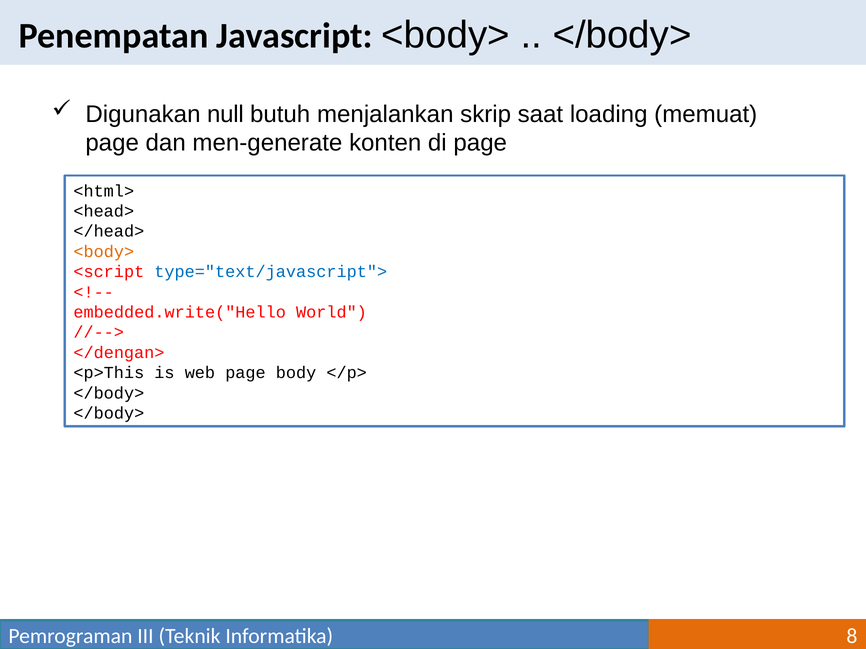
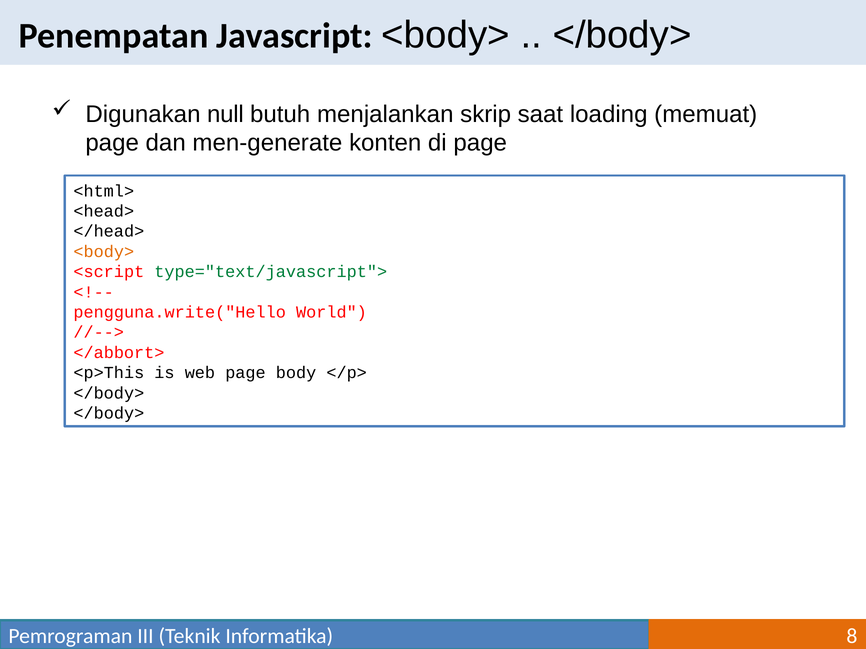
type="text/javascript"> colour: blue -> green
embedded.write("Hello: embedded.write("Hello -> pengguna.write("Hello
</dengan>: </dengan> -> </abbort>
